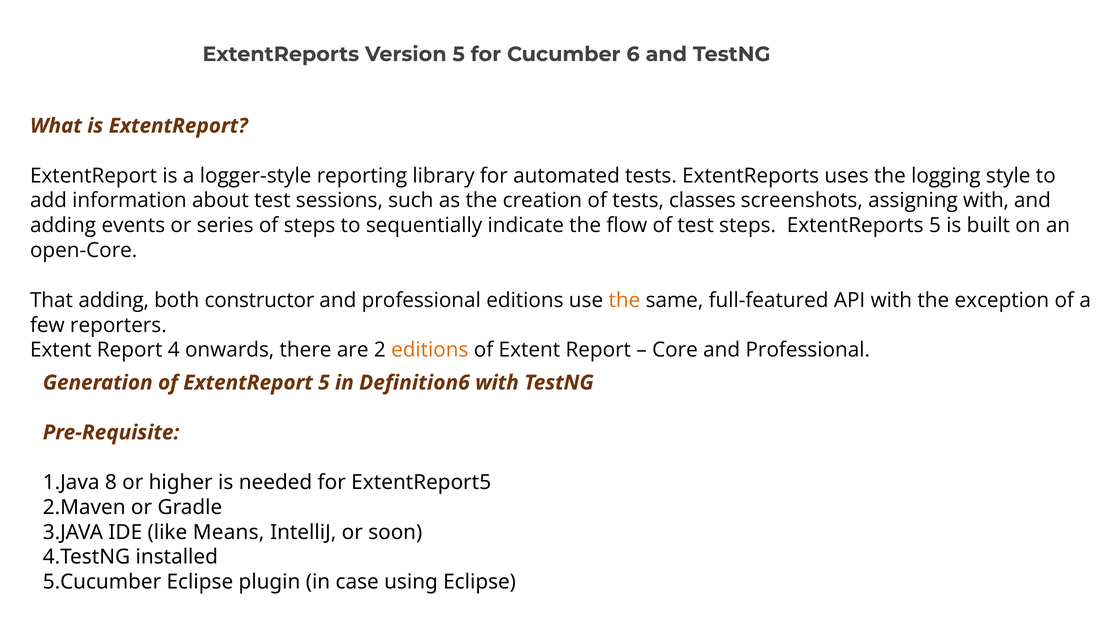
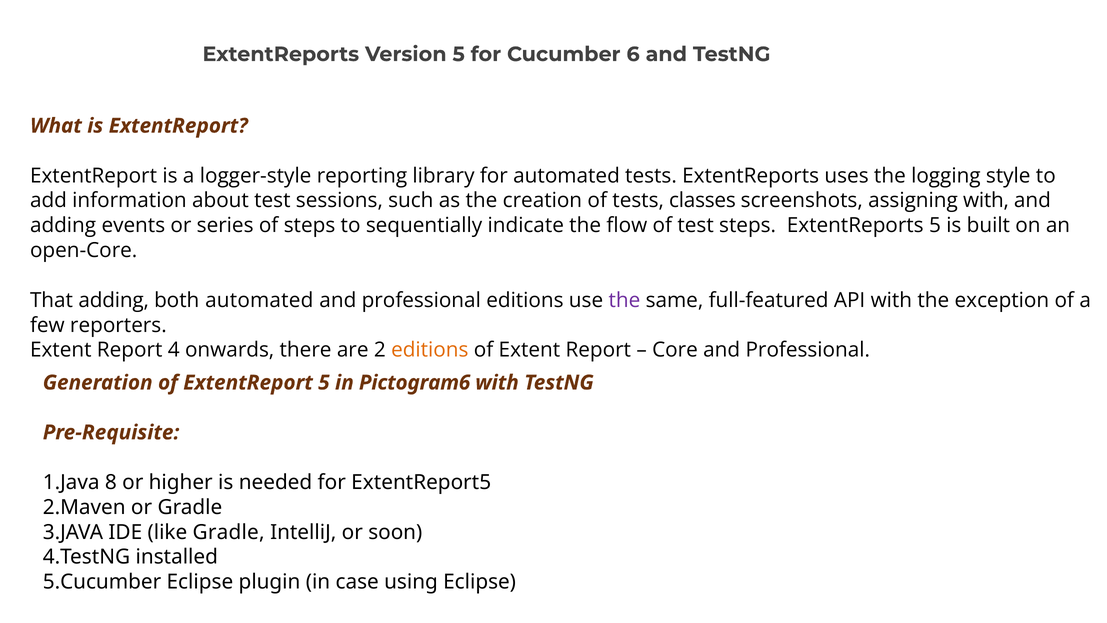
both constructor: constructor -> automated
the at (624, 300) colour: orange -> purple
Definition6: Definition6 -> Pictogram6
like Means: Means -> Gradle
